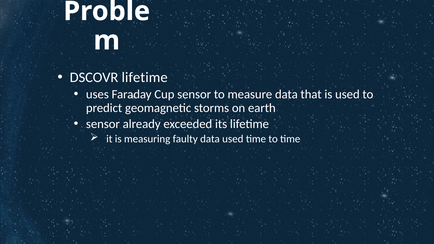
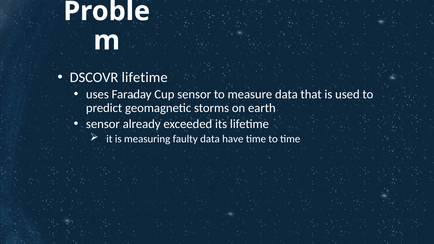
data used: used -> have
